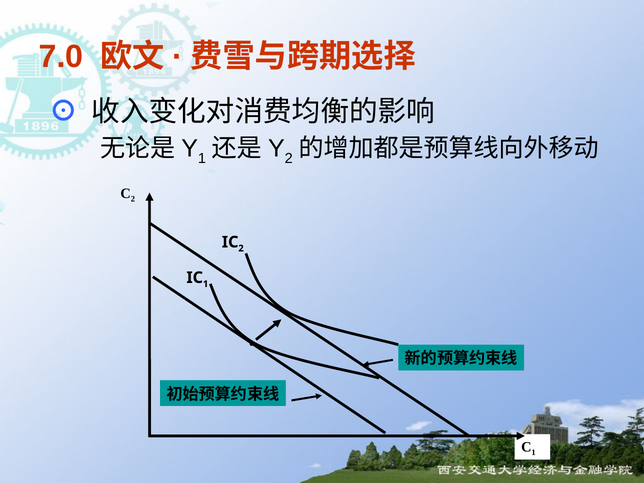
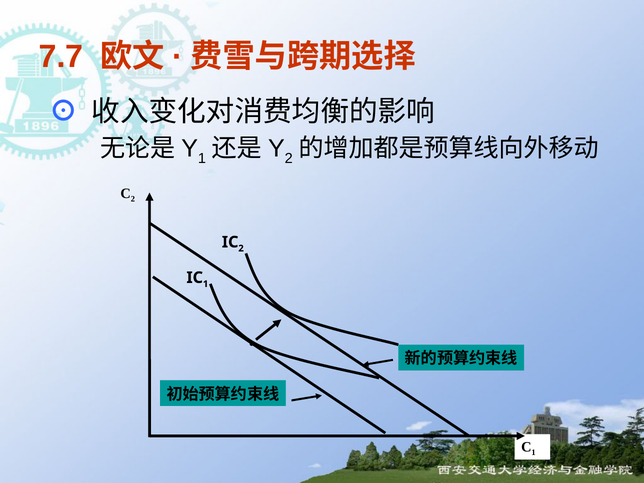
7.0: 7.0 -> 7.7
